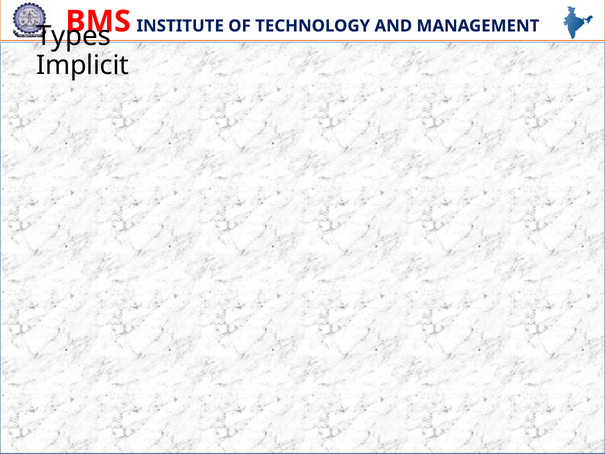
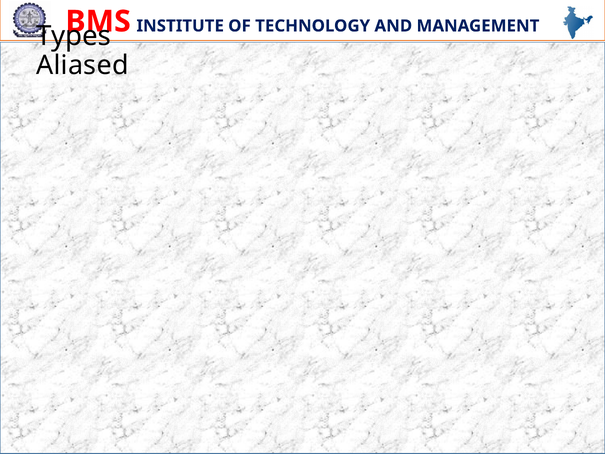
Implicit: Implicit -> Aliased
